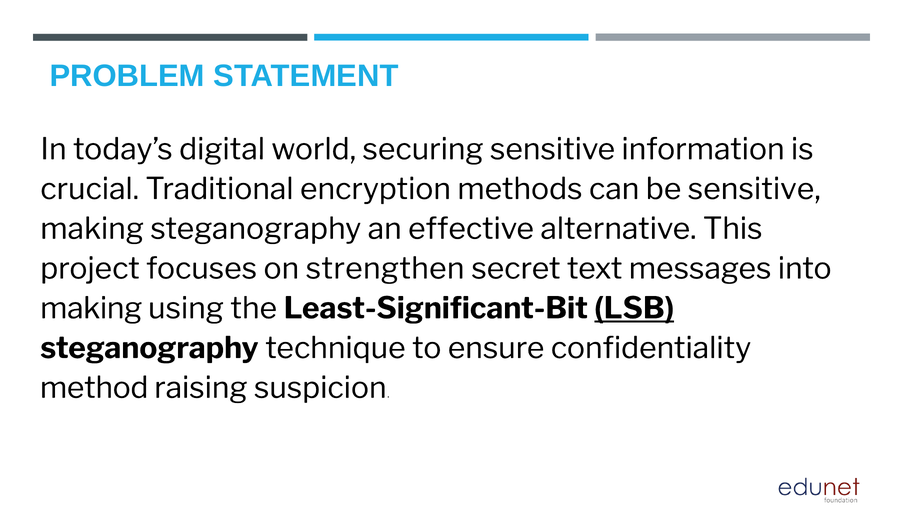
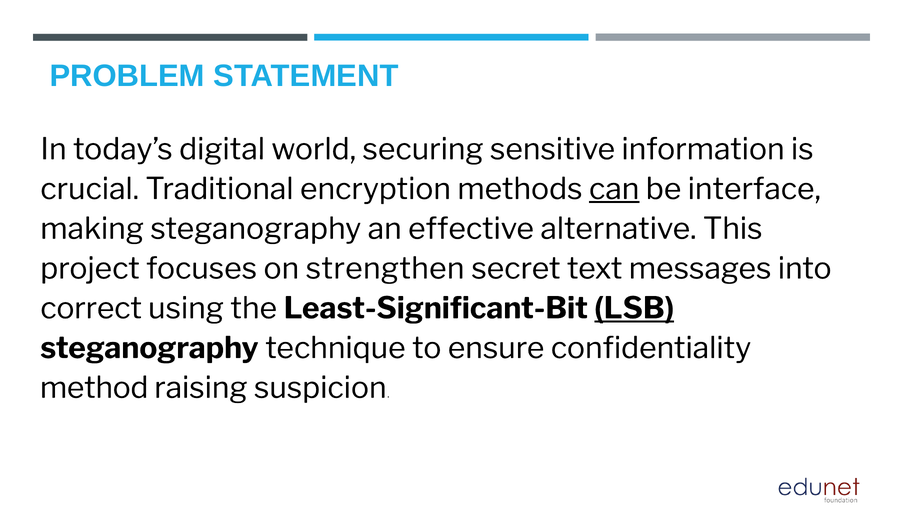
can underline: none -> present
be sensitive: sensitive -> interface
making at (91, 308): making -> correct
